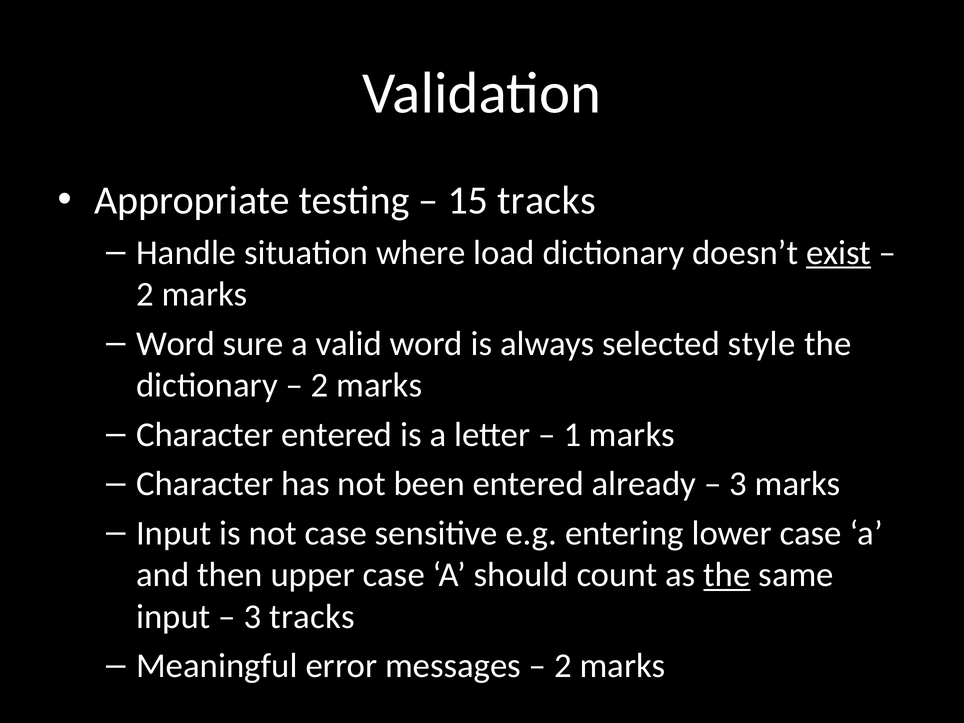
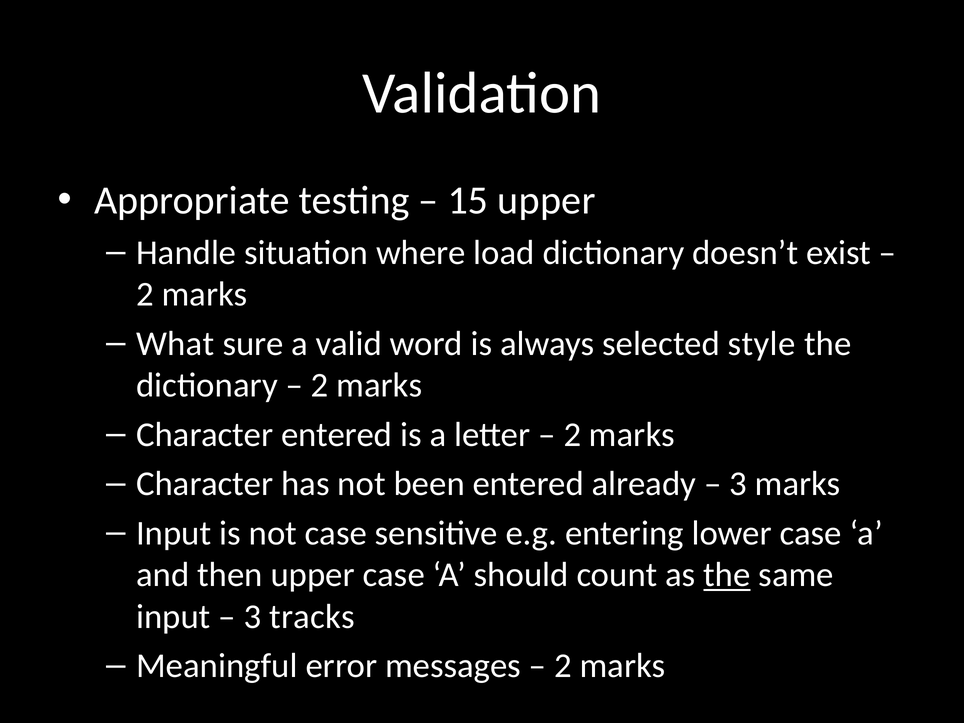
15 tracks: tracks -> upper
exist underline: present -> none
Word at (176, 344): Word -> What
1 at (572, 435): 1 -> 2
